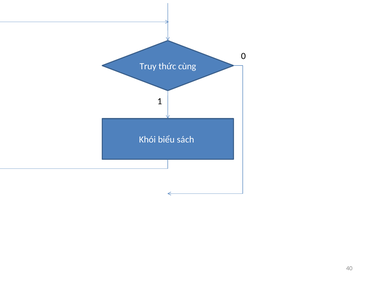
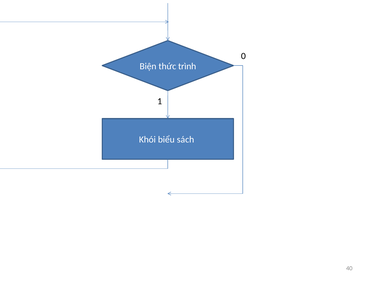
Truy: Truy -> Biện
cùng: cùng -> trình
